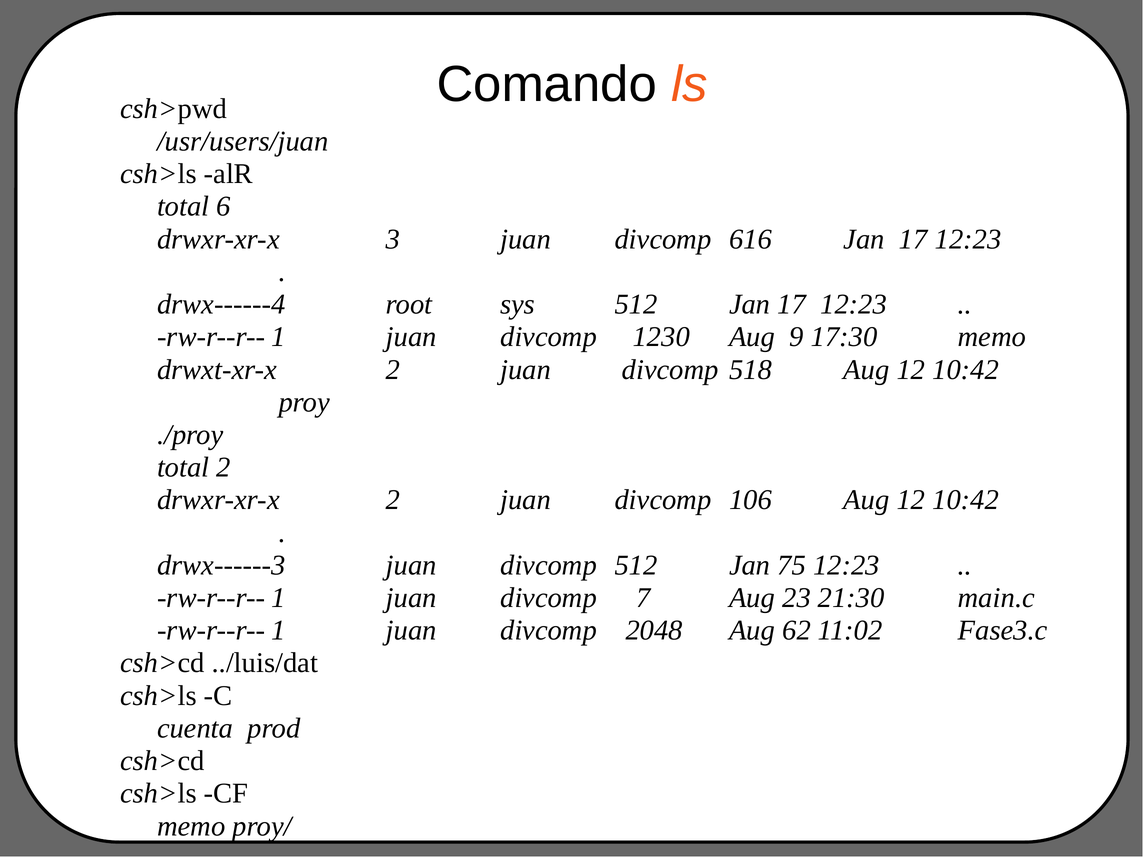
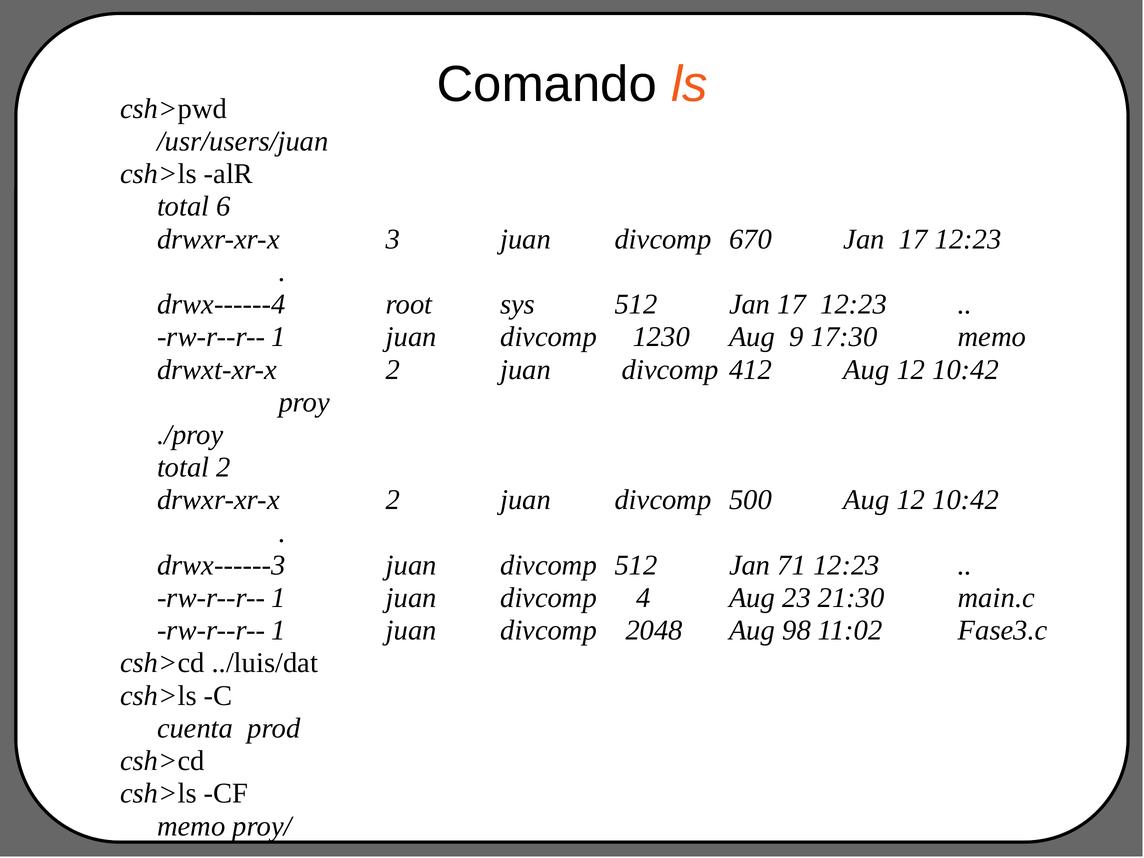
616: 616 -> 670
518: 518 -> 412
106: 106 -> 500
75: 75 -> 71
7: 7 -> 4
62: 62 -> 98
